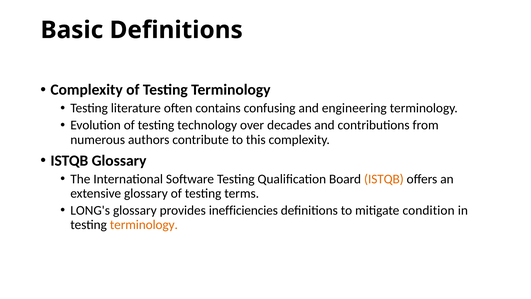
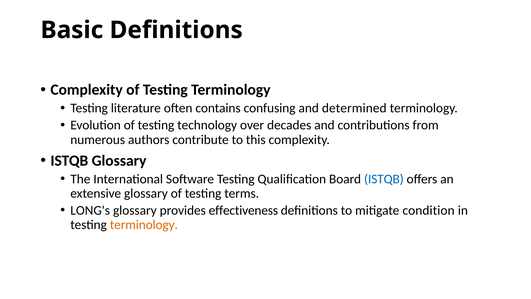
engineering: engineering -> determined
ISTQB at (384, 179) colour: orange -> blue
inefficiencies: inefficiencies -> effectiveness
